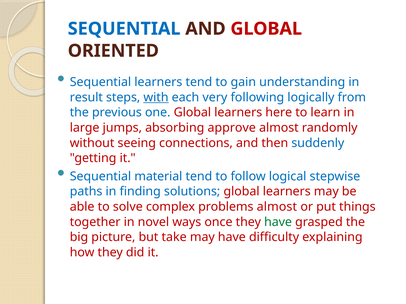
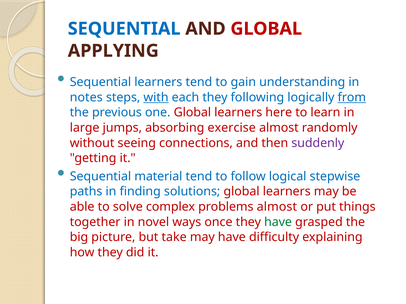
ORIENTED: ORIENTED -> APPLYING
result: result -> notes
each very: very -> they
from underline: none -> present
approve: approve -> exercise
suddenly colour: blue -> purple
